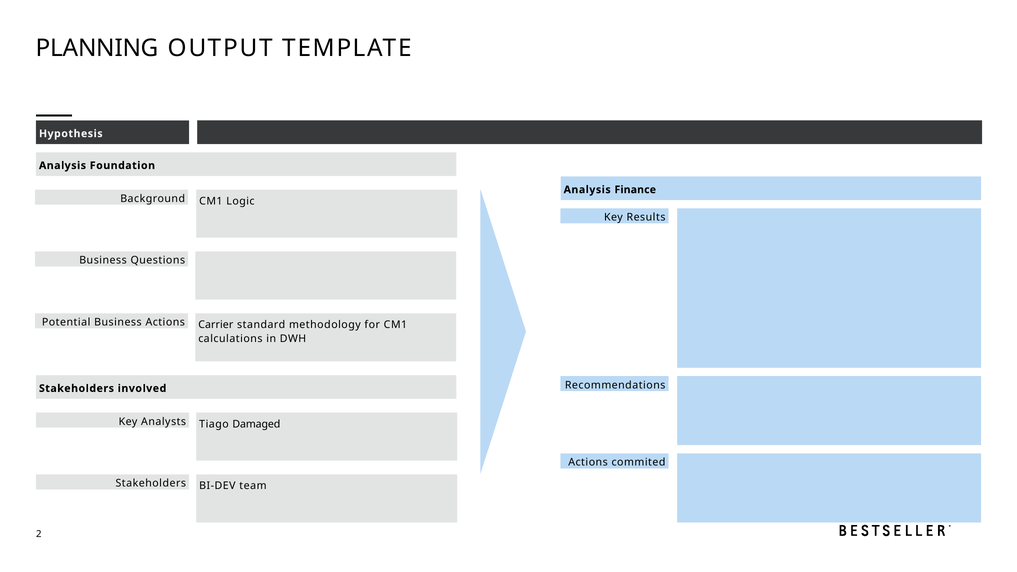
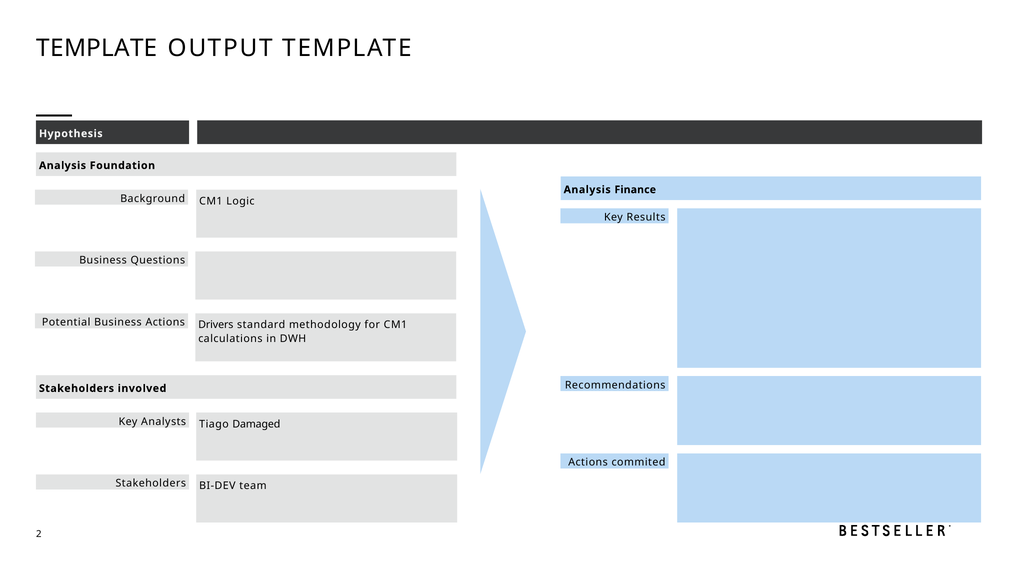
PLANNING at (97, 48): PLANNING -> TEMPLATE
Carrier: Carrier -> Drivers
